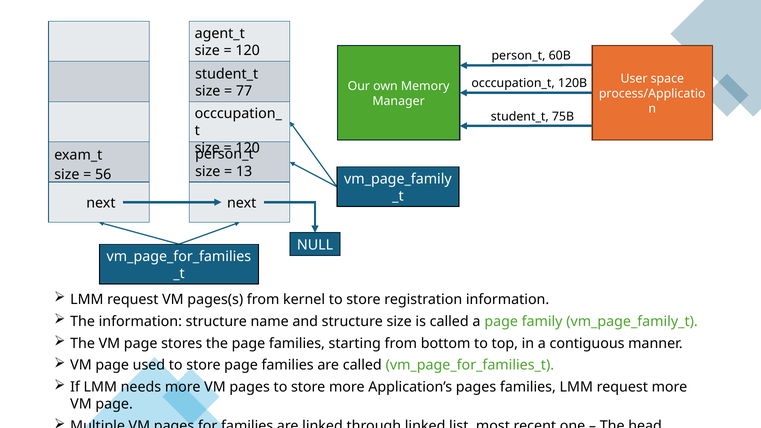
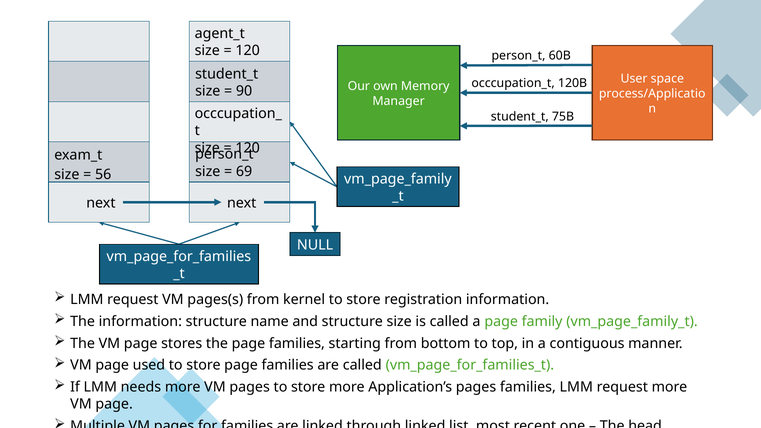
77: 77 -> 90
13: 13 -> 69
